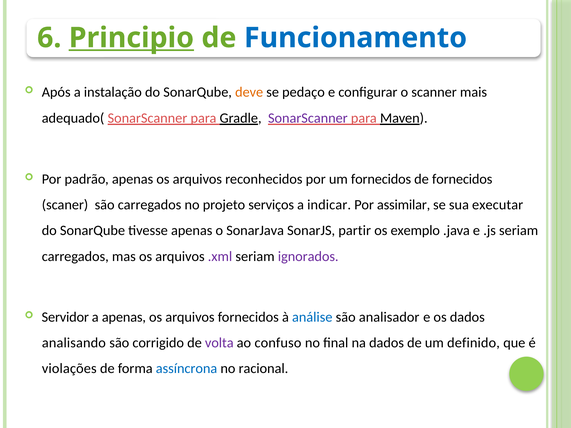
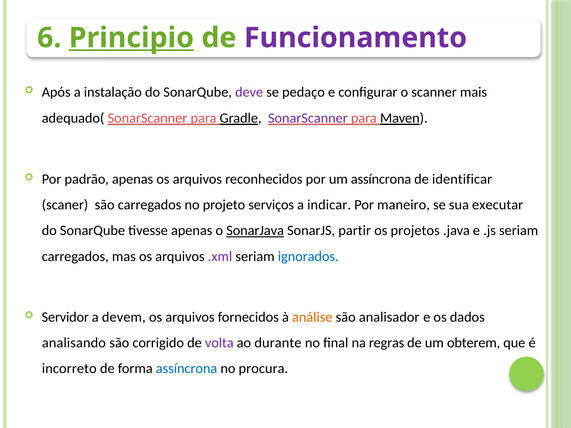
Funcionamento colour: blue -> purple
deve colour: orange -> purple
um fornecidos: fornecidos -> assíncrona
de fornecidos: fornecidos -> identificar
assimilar: assimilar -> maneiro
SonarJava underline: none -> present
exemplo: exemplo -> projetos
ignorados colour: purple -> blue
a apenas: apenas -> devem
análise colour: blue -> orange
confuso: confuso -> durante
na dados: dados -> regras
definido: definido -> obterem
violações: violações -> incorreto
racional: racional -> procura
